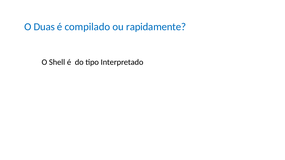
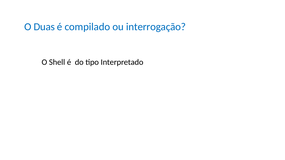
rapidamente: rapidamente -> interrogação
